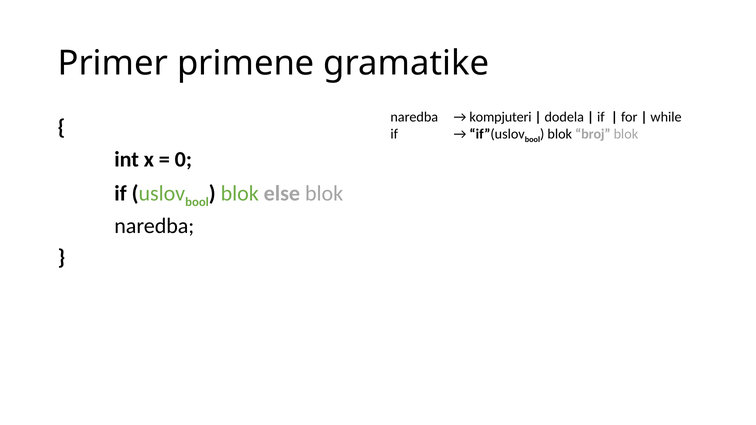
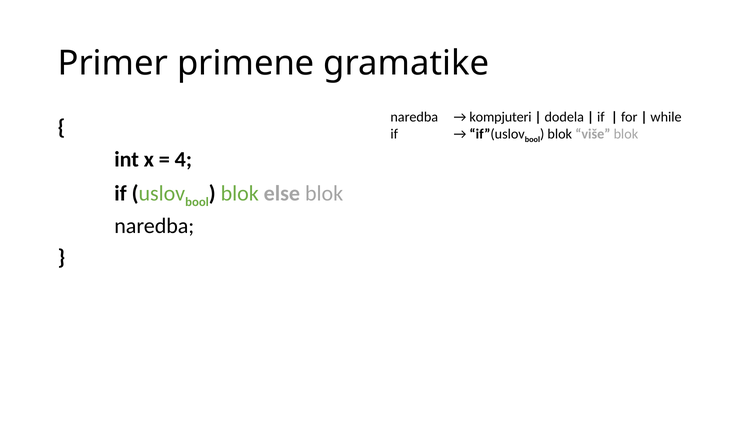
broj: broj -> više
0: 0 -> 4
